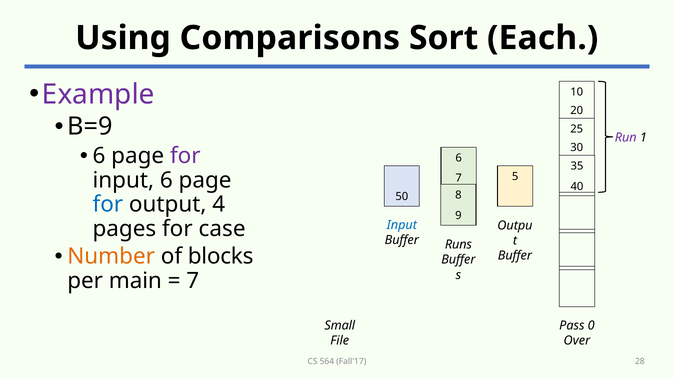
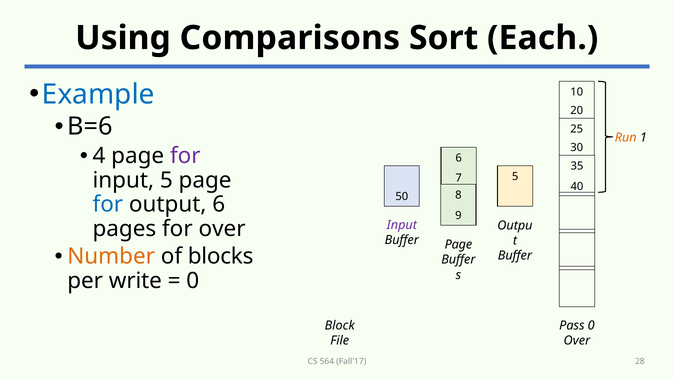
Example colour: purple -> blue
B=9: B=9 -> B=6
Run colour: purple -> orange
6 at (99, 156): 6 -> 4
input 6: 6 -> 5
output 4: 4 -> 6
Input at (402, 225) colour: blue -> purple
for case: case -> over
Buffer Runs: Runs -> Page
main: main -> write
7 at (193, 281): 7 -> 0
Small: Small -> Block
